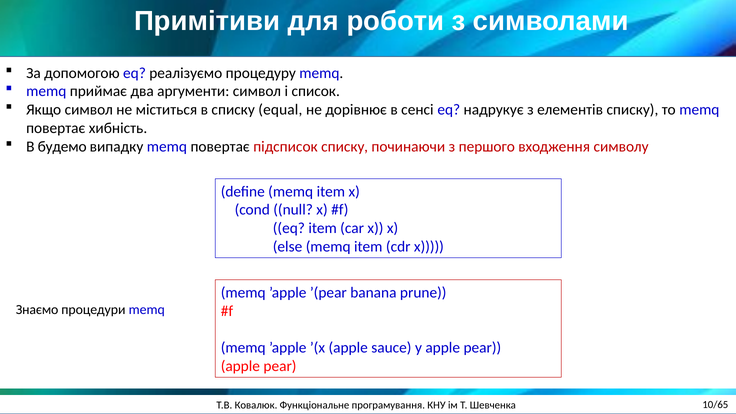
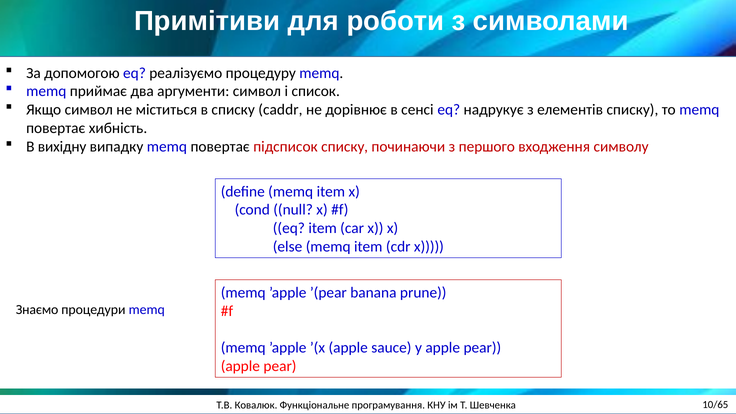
equal: equal -> caddr
будемо: будемо -> вихідну
